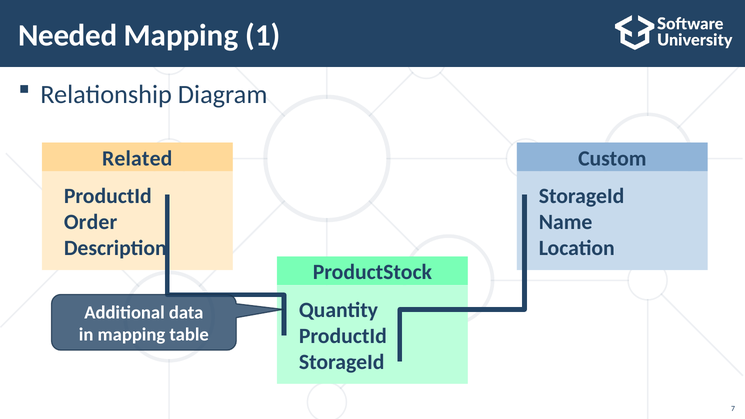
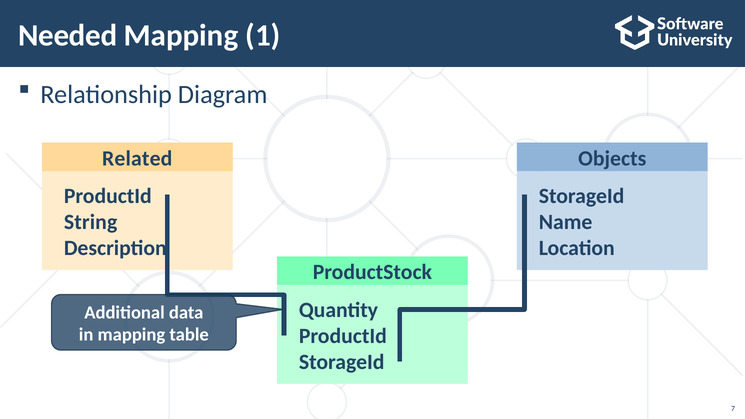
Custom: Custom -> Objects
Order: Order -> String
